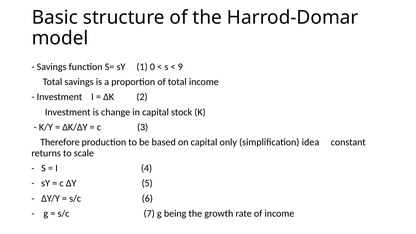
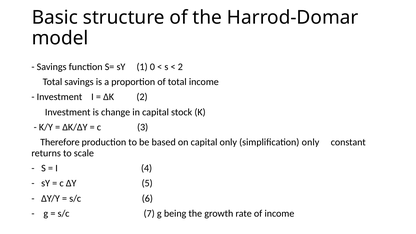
9 at (180, 67): 9 -> 2
simplification idea: idea -> only
